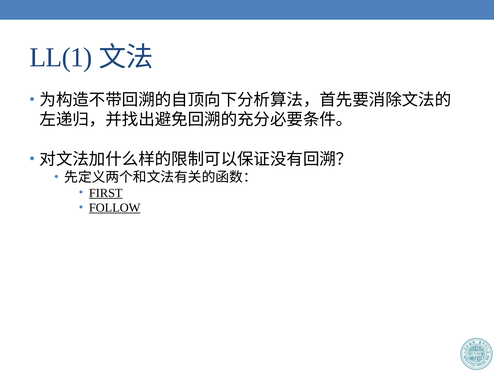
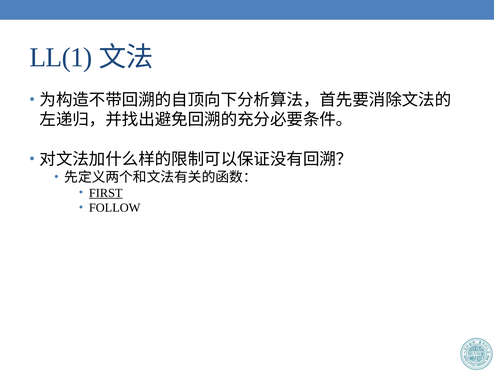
FOLLOW underline: present -> none
